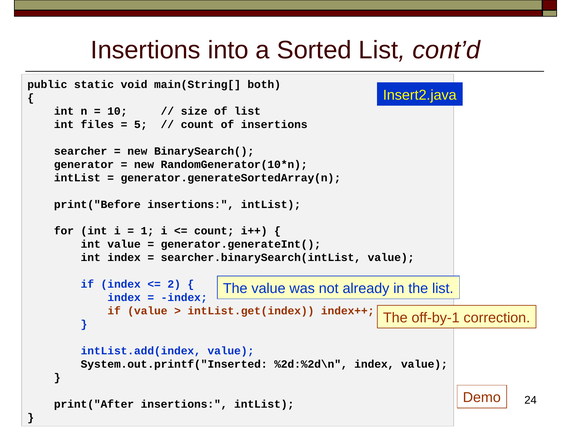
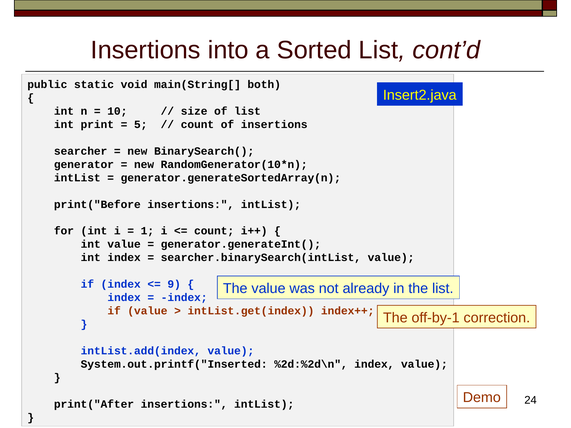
files: files -> print
2: 2 -> 9
